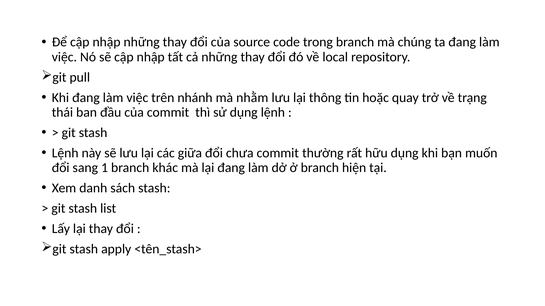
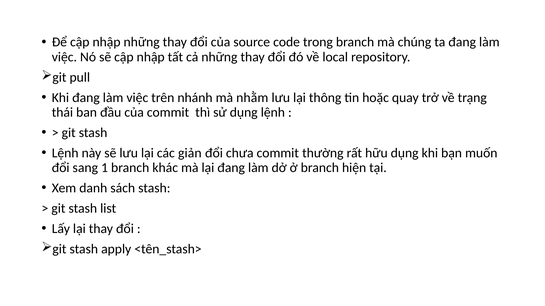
giữa: giữa -> giản
